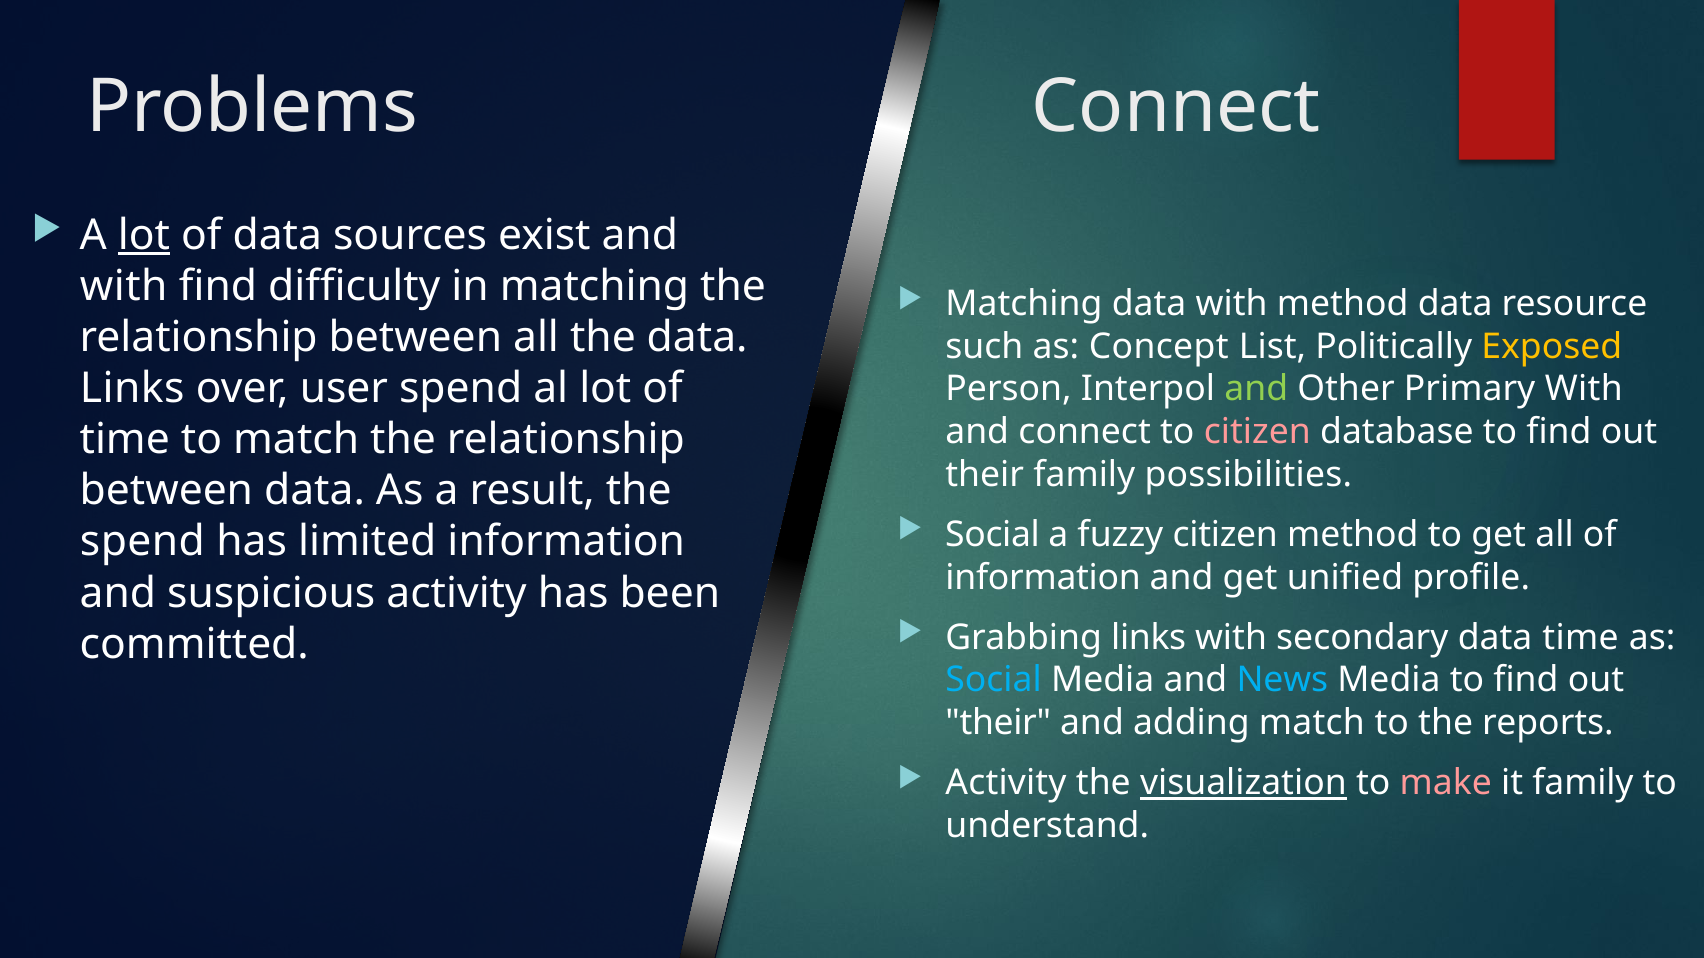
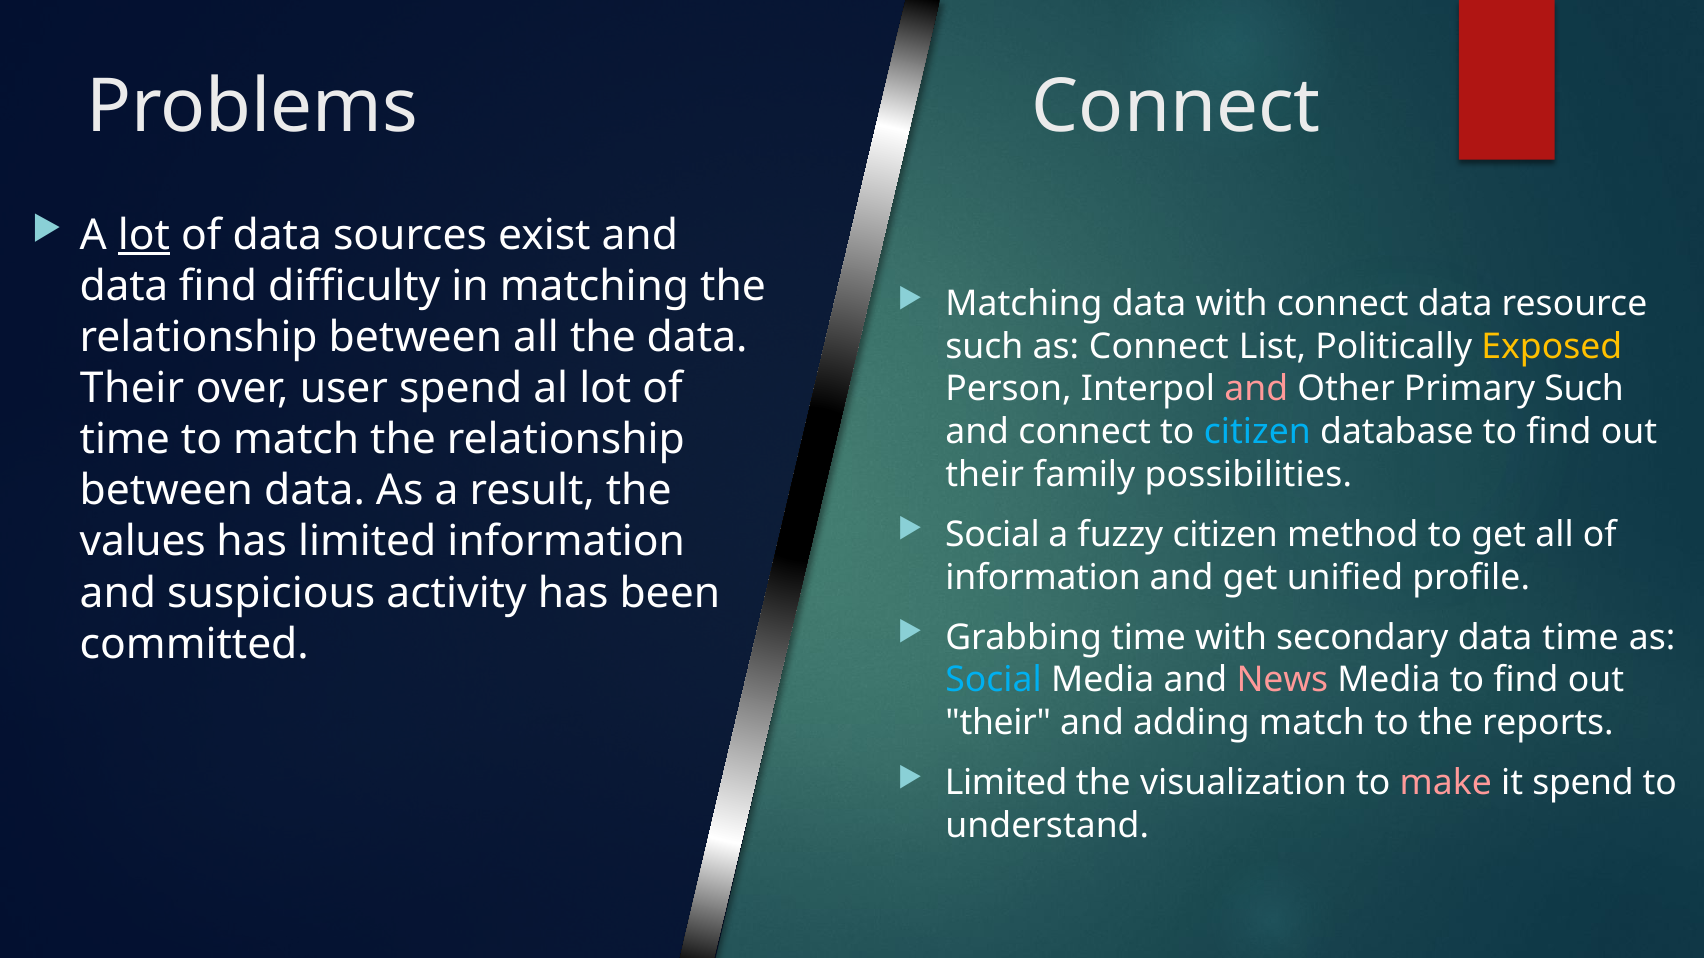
with at (124, 287): with -> data
with method: method -> connect
as Concept: Concept -> Connect
Links at (132, 389): Links -> Their
and at (1256, 389) colour: light green -> pink
Primary With: With -> Such
citizen at (1257, 432) colour: pink -> light blue
spend at (142, 542): spend -> values
Grabbing links: links -> time
News colour: light blue -> pink
Activity at (1006, 784): Activity -> Limited
visualization underline: present -> none
it family: family -> spend
